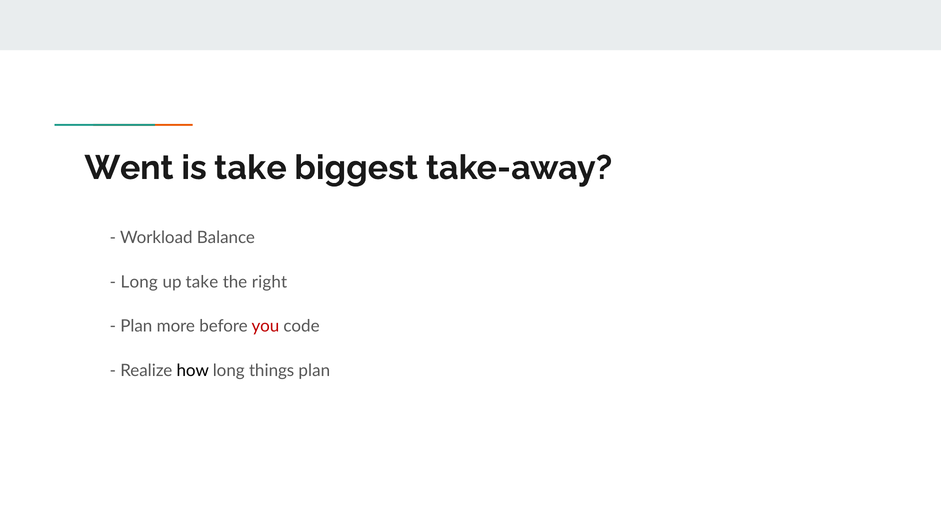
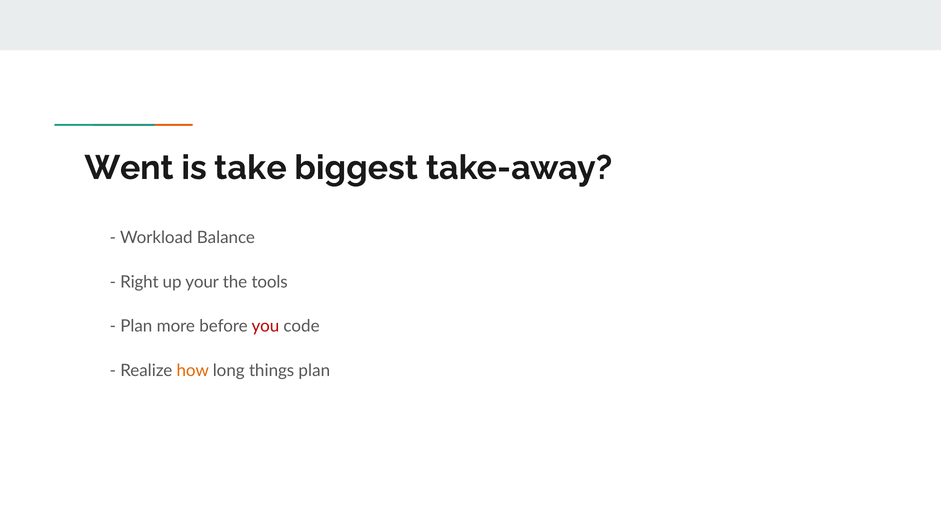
Long at (139, 282): Long -> Right
up take: take -> your
right: right -> tools
how colour: black -> orange
